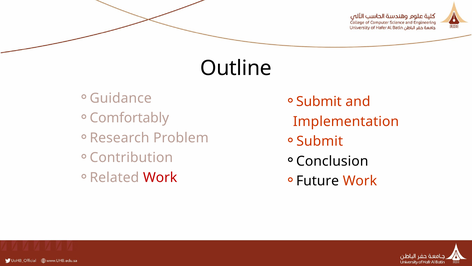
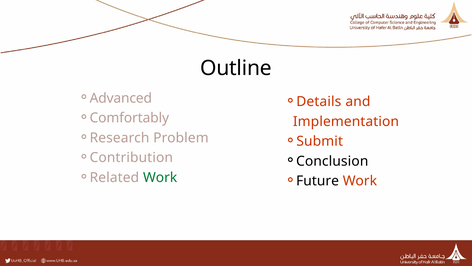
Guidance: Guidance -> Advanced
Submit at (319, 101): Submit -> Details
Work at (160, 177) colour: red -> green
